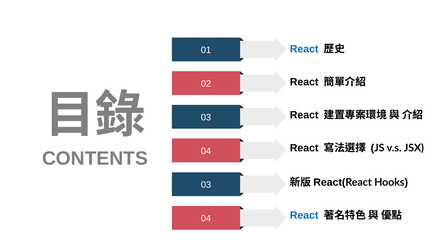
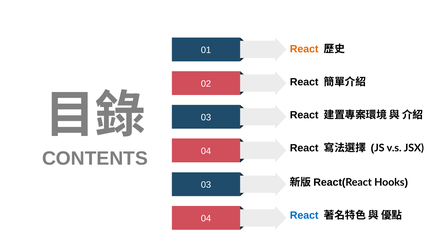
React at (304, 49) colour: blue -> orange
